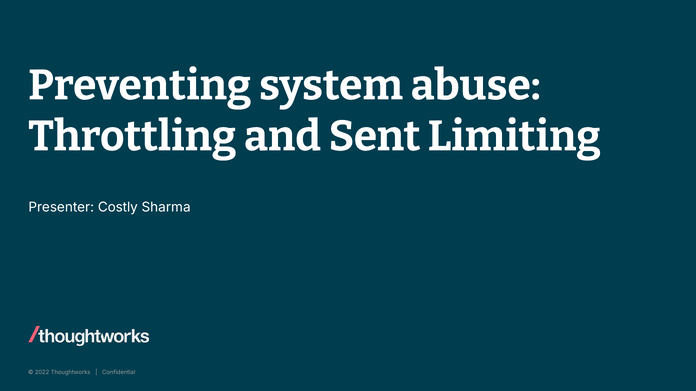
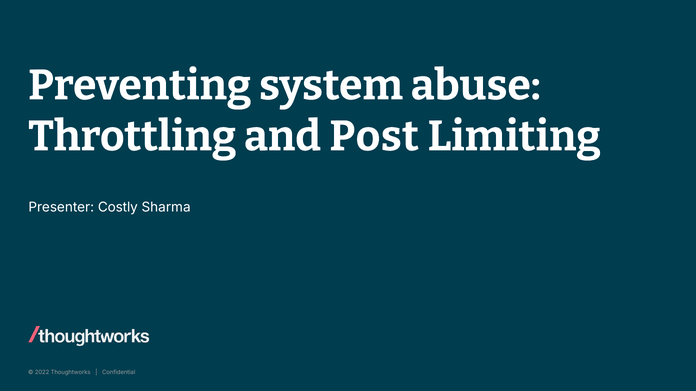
Sent: Sent -> Post
